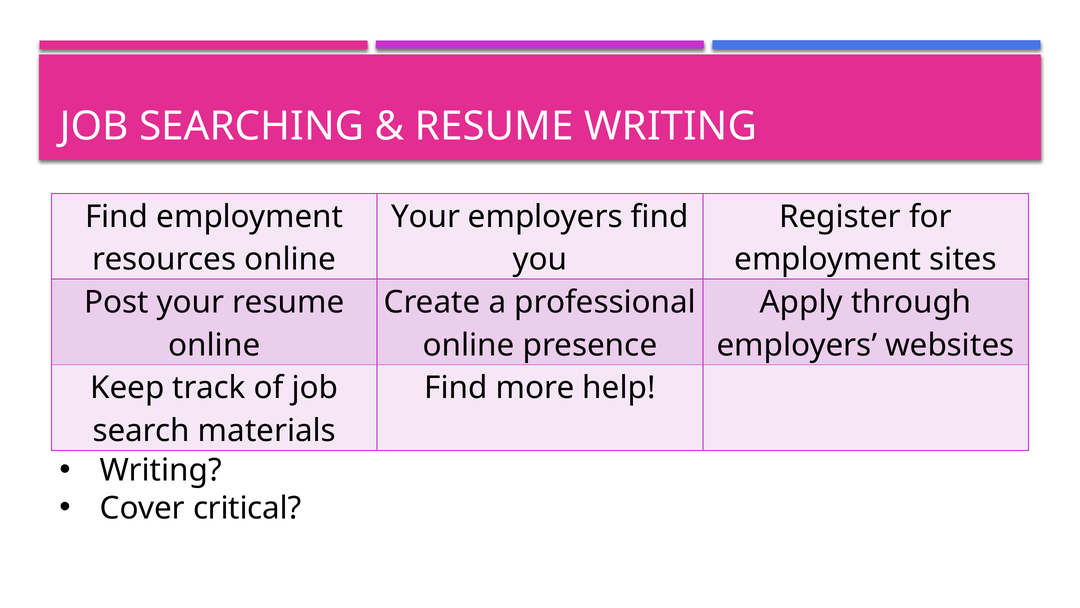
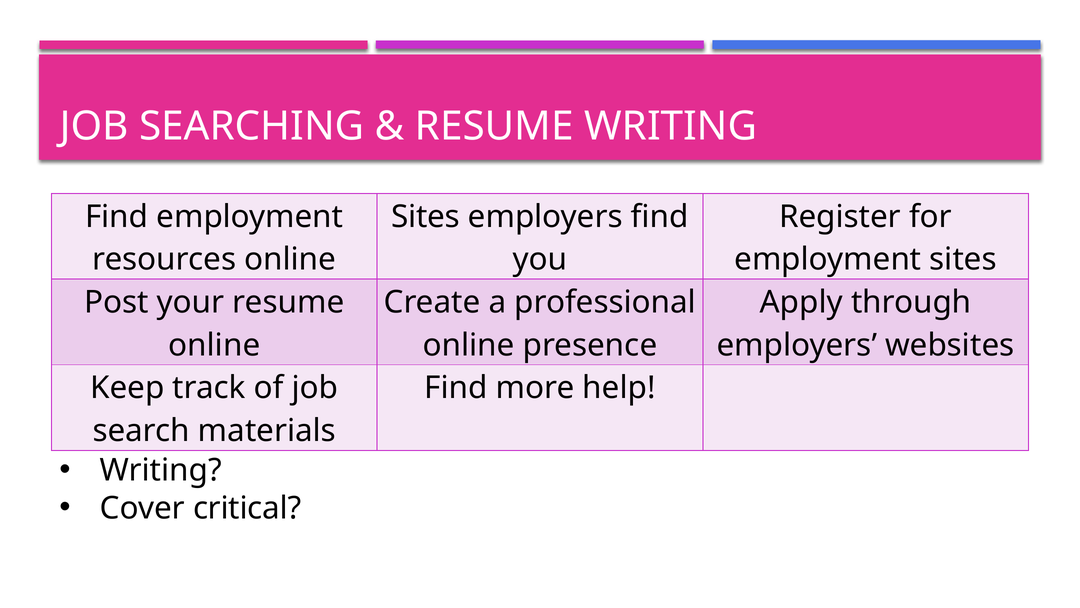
Your at (426, 216): Your -> Sites
